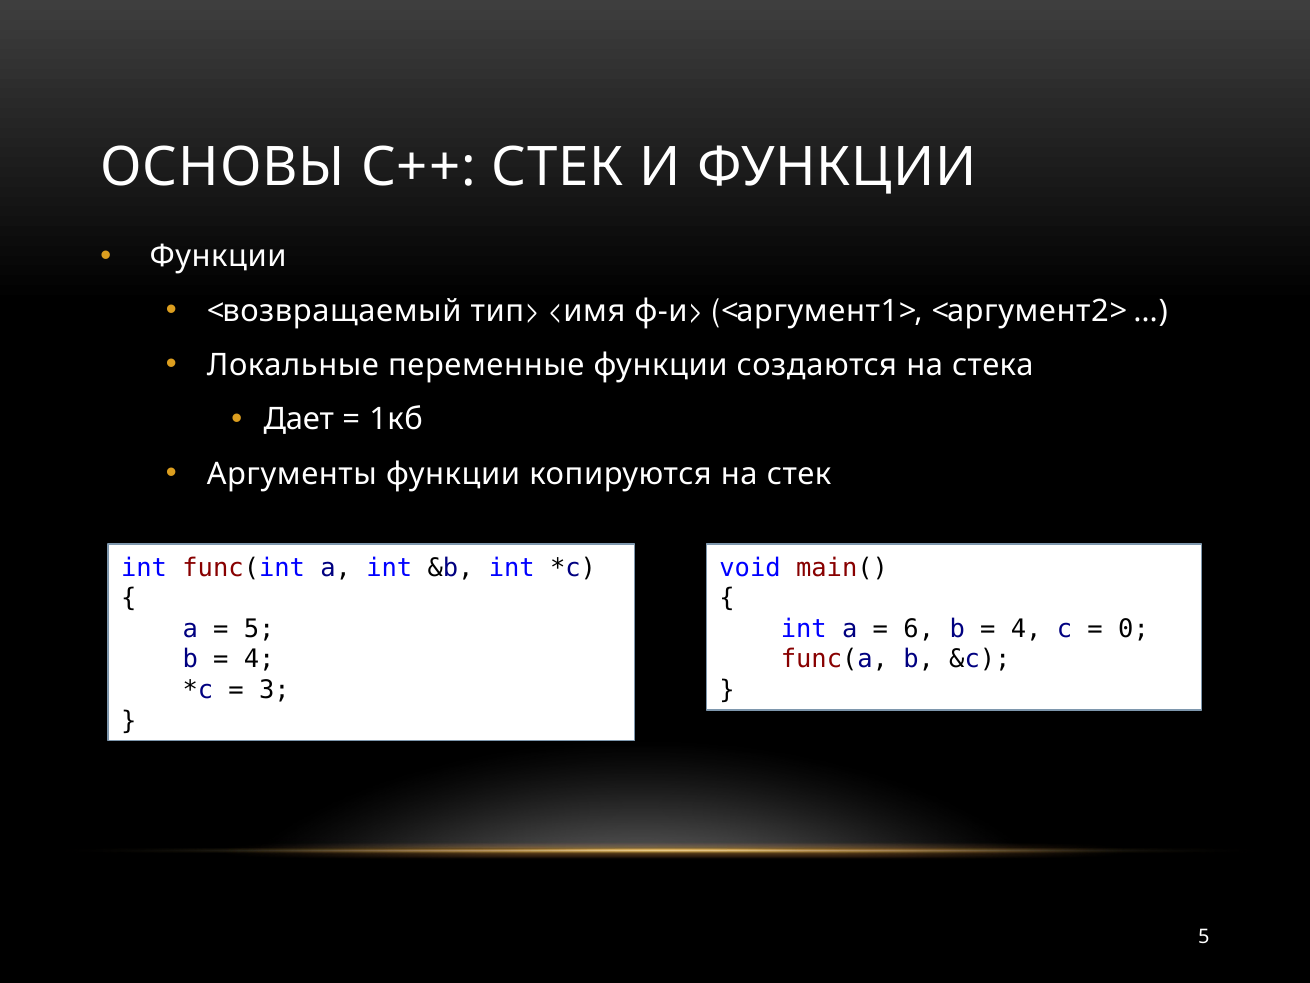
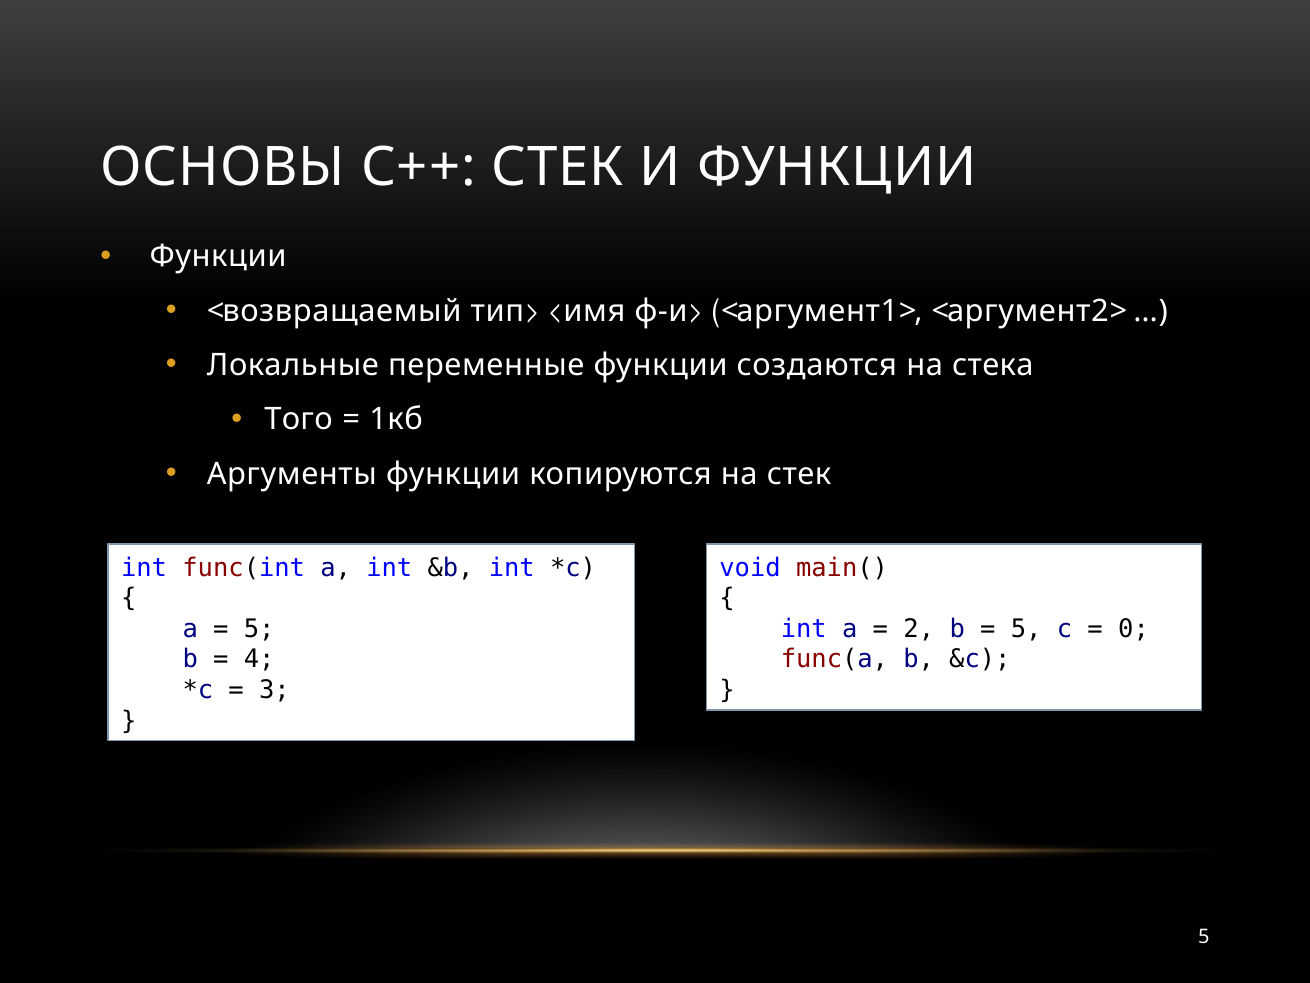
Дает: Дает -> Того
6: 6 -> 2
4 at (1026, 629): 4 -> 5
